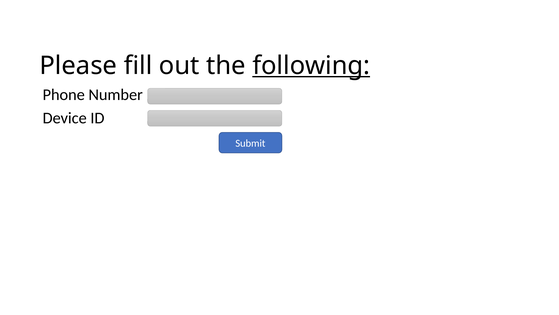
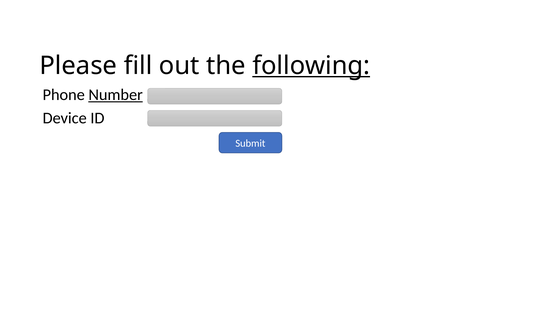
Number underline: none -> present
